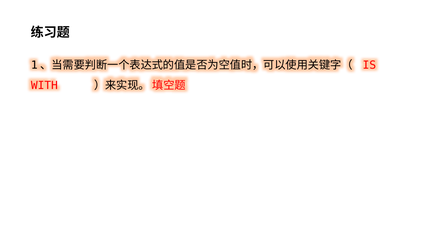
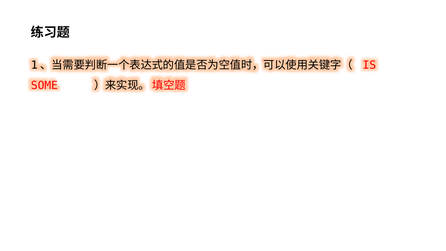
WITH: WITH -> SOME
